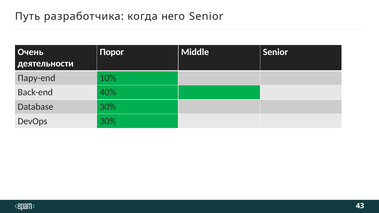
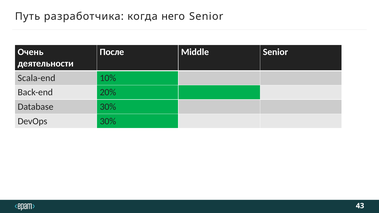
Порог: Порог -> После
Пару-end: Пару-end -> Scala-end
40%: 40% -> 20%
